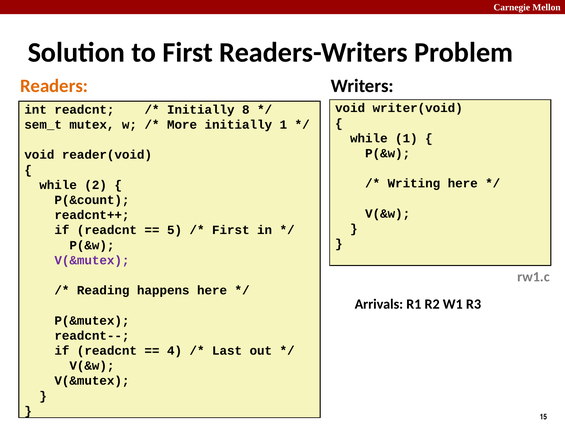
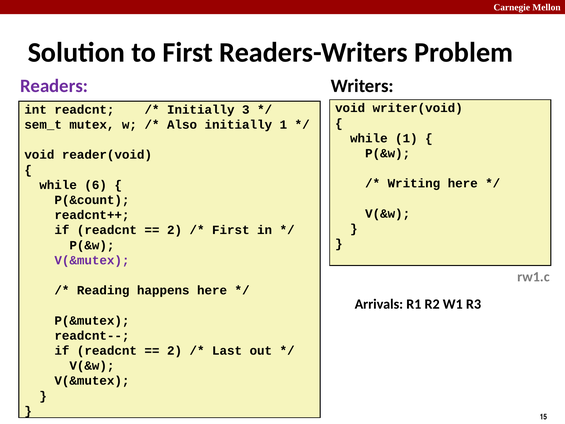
Readers colour: orange -> purple
8: 8 -> 3
More: More -> Also
2: 2 -> 6
5 at (175, 230): 5 -> 2
4 at (175, 350): 4 -> 2
